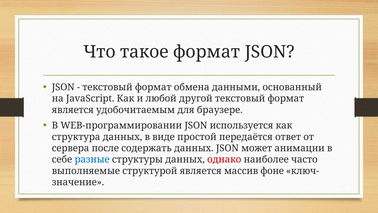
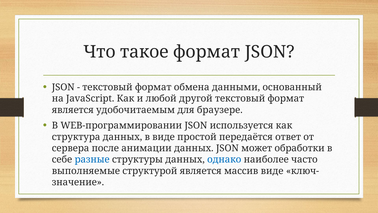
содержать: содержать -> анимации
анимации: анимации -> обработки
однако colour: red -> blue
массив фоне: фоне -> виде
